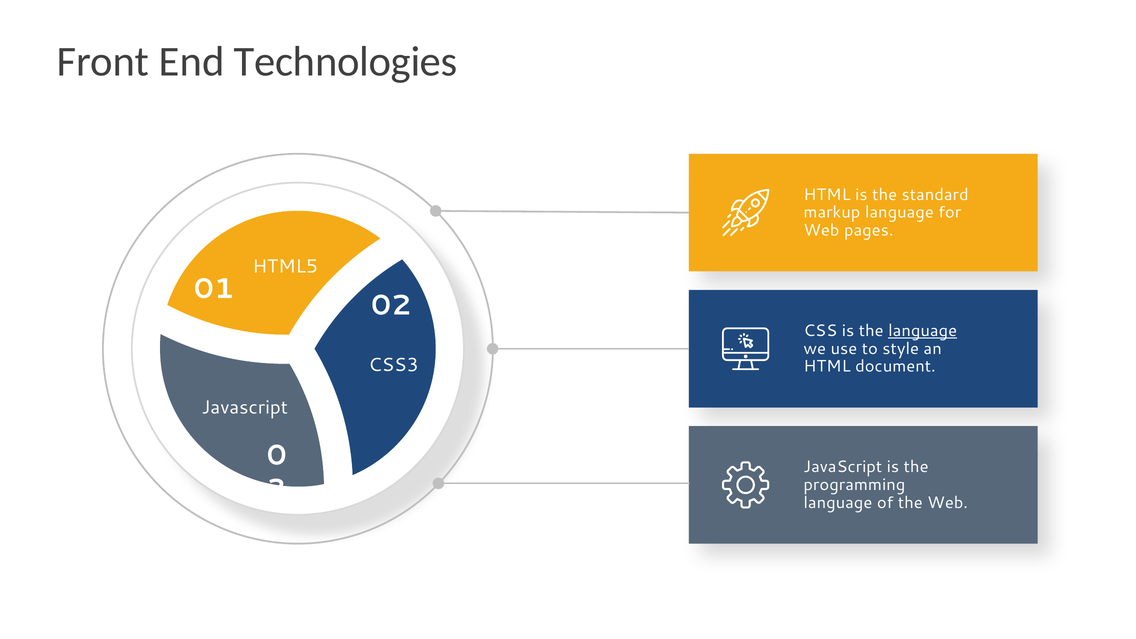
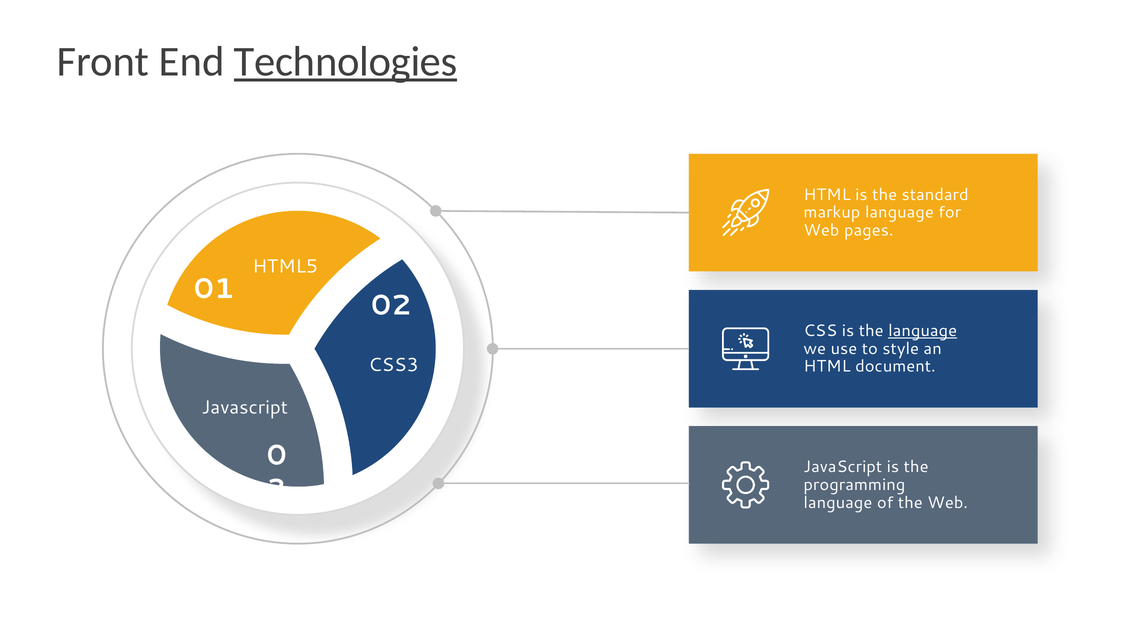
Technologies underline: none -> present
